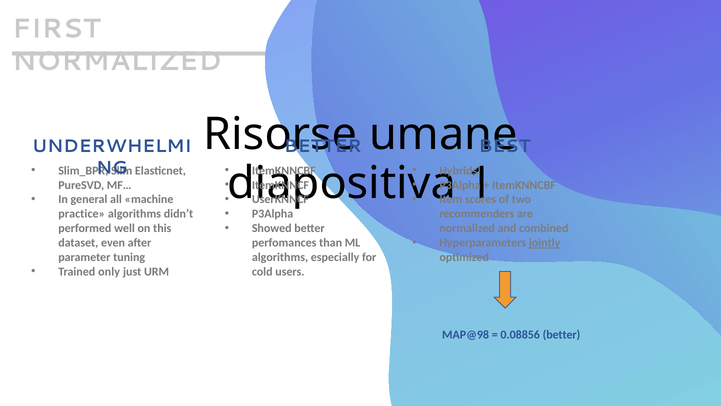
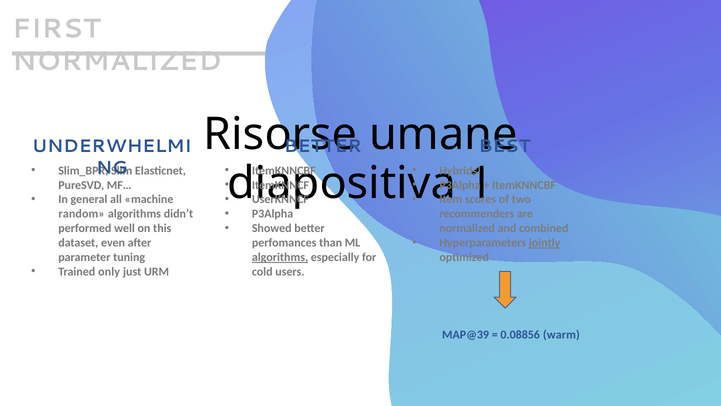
practice: practice -> random
algorithms at (280, 257) underline: none -> present
MAP@98: MAP@98 -> MAP@39
0.08856 better: better -> warm
